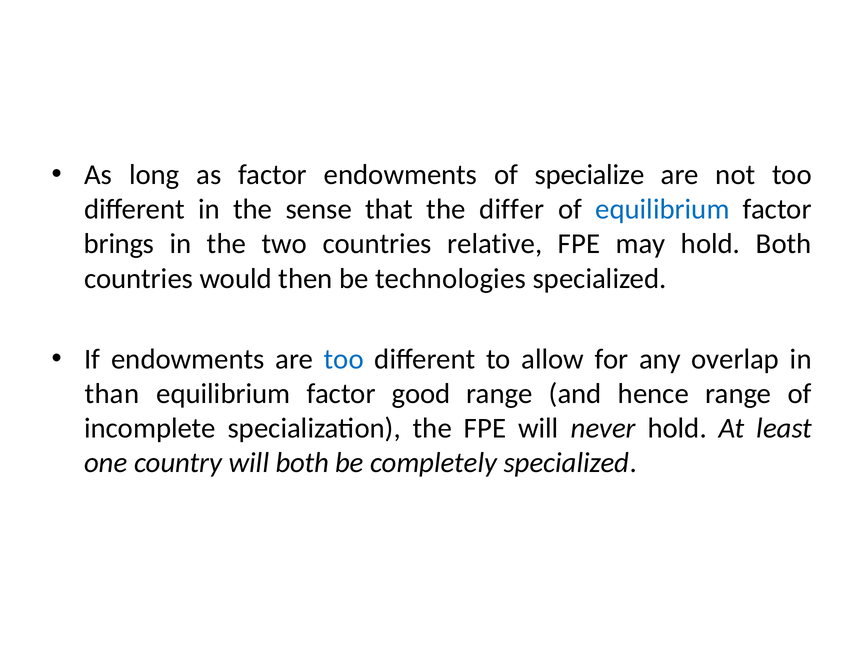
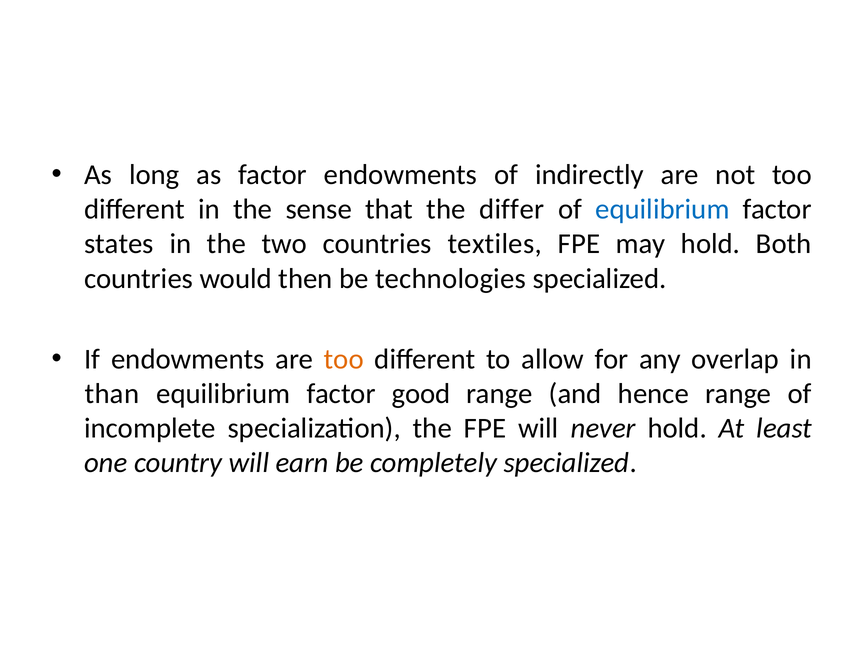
specialize: specialize -> indirectly
brings: brings -> states
relative: relative -> textiles
too at (344, 359) colour: blue -> orange
will both: both -> earn
